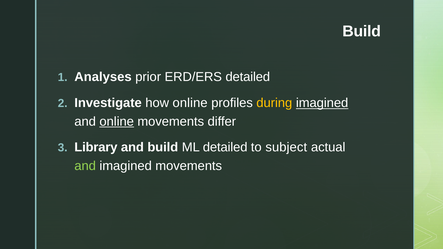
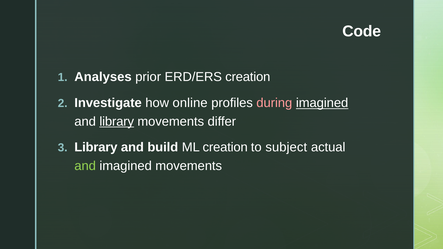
Build at (362, 31): Build -> Code
ERD/ERS detailed: detailed -> creation
during colour: yellow -> pink
and online: online -> library
ML detailed: detailed -> creation
